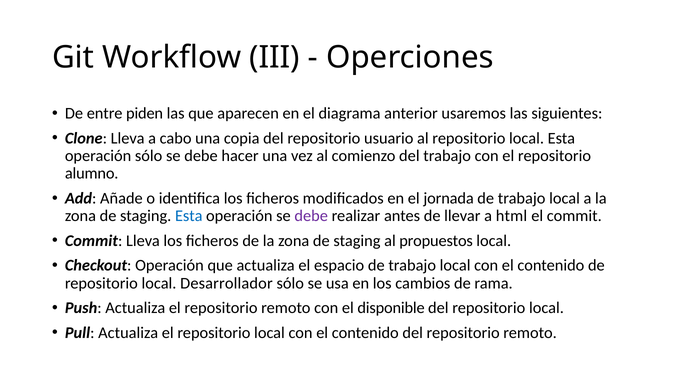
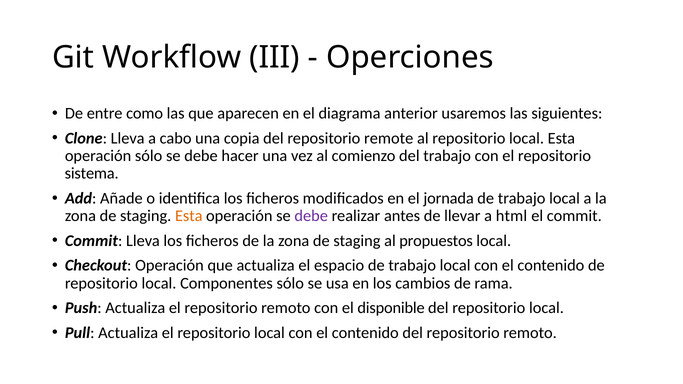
piden: piden -> como
usuario: usuario -> remote
alumno: alumno -> sistema
Esta at (189, 216) colour: blue -> orange
Desarrollador: Desarrollador -> Componentes
